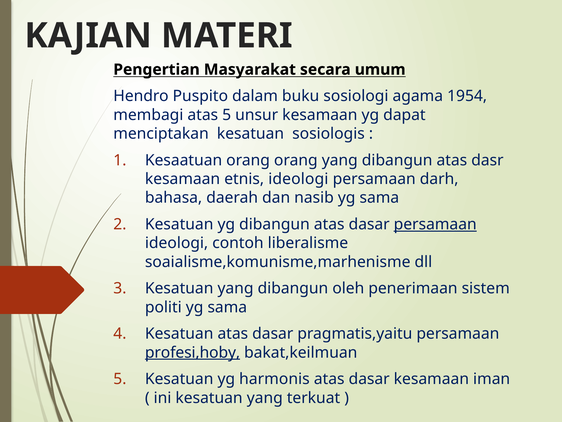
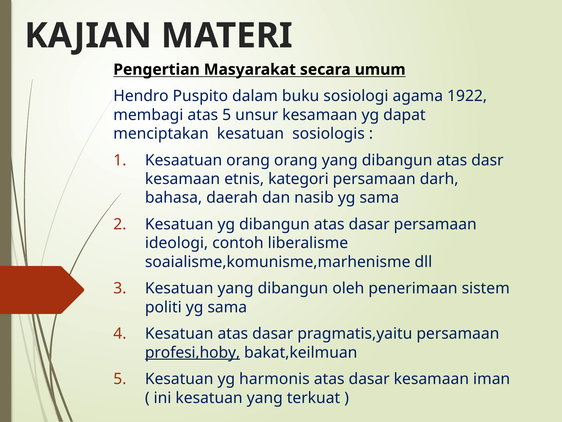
1954: 1954 -> 1922
etnis ideologi: ideologi -> kategori
persamaan at (435, 224) underline: present -> none
